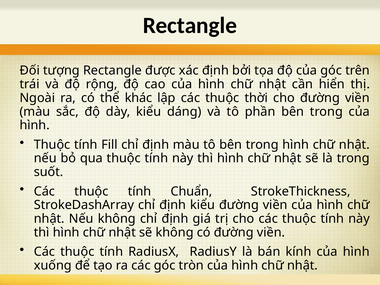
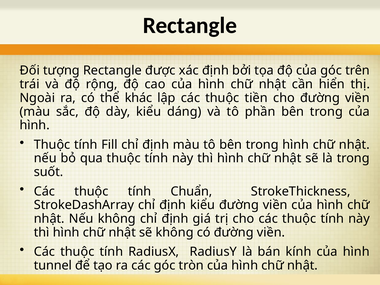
thời: thời -> tiền
xuống: xuống -> tunnel
